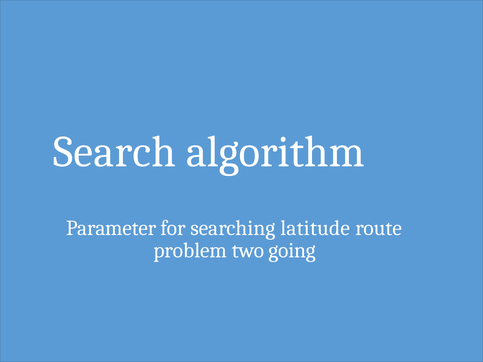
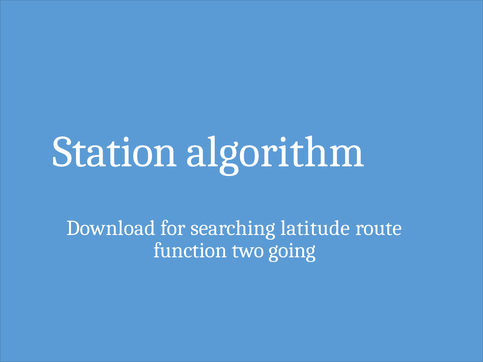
Search: Search -> Station
Parameter: Parameter -> Download
problem: problem -> function
